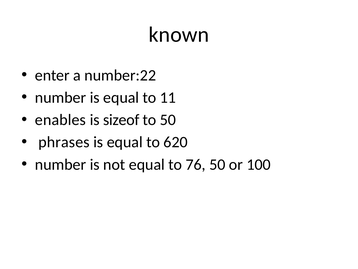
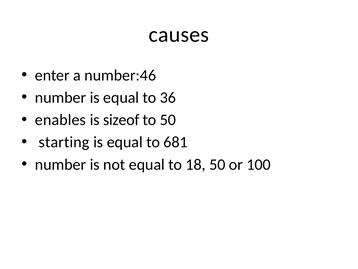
known: known -> causes
number:22: number:22 -> number:46
11: 11 -> 36
phrases: phrases -> starting
620: 620 -> 681
76: 76 -> 18
